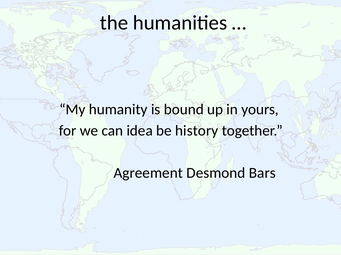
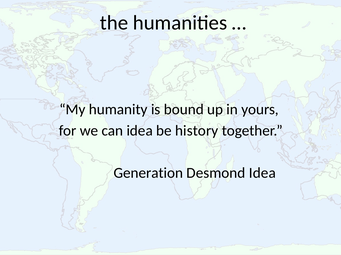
Agreement: Agreement -> Generation
Desmond Bars: Bars -> Idea
